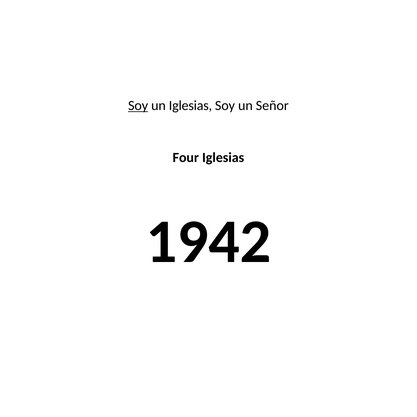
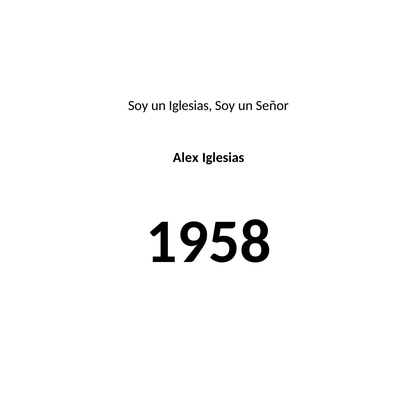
Soy at (138, 106) underline: present -> none
Four: Four -> Alex
1942: 1942 -> 1958
